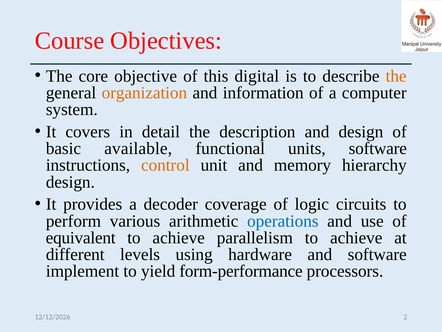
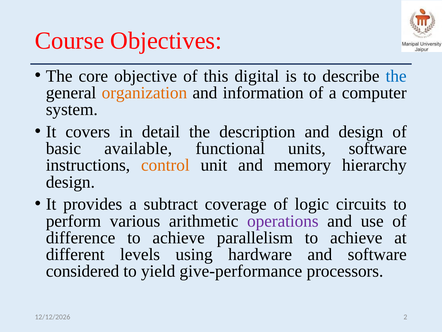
the at (396, 76) colour: orange -> blue
decoder: decoder -> subtract
operations colour: blue -> purple
equivalent: equivalent -> difference
implement: implement -> considered
form-performance: form-performance -> give-performance
